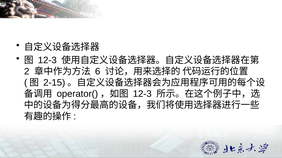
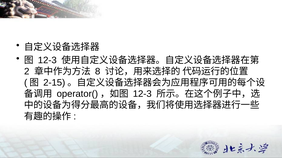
6: 6 -> 8
